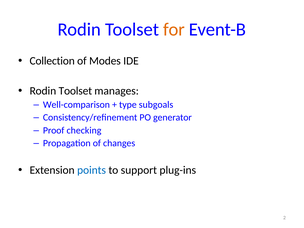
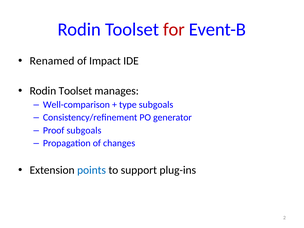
for colour: orange -> red
Collection: Collection -> Renamed
Modes: Modes -> Impact
Proof checking: checking -> subgoals
